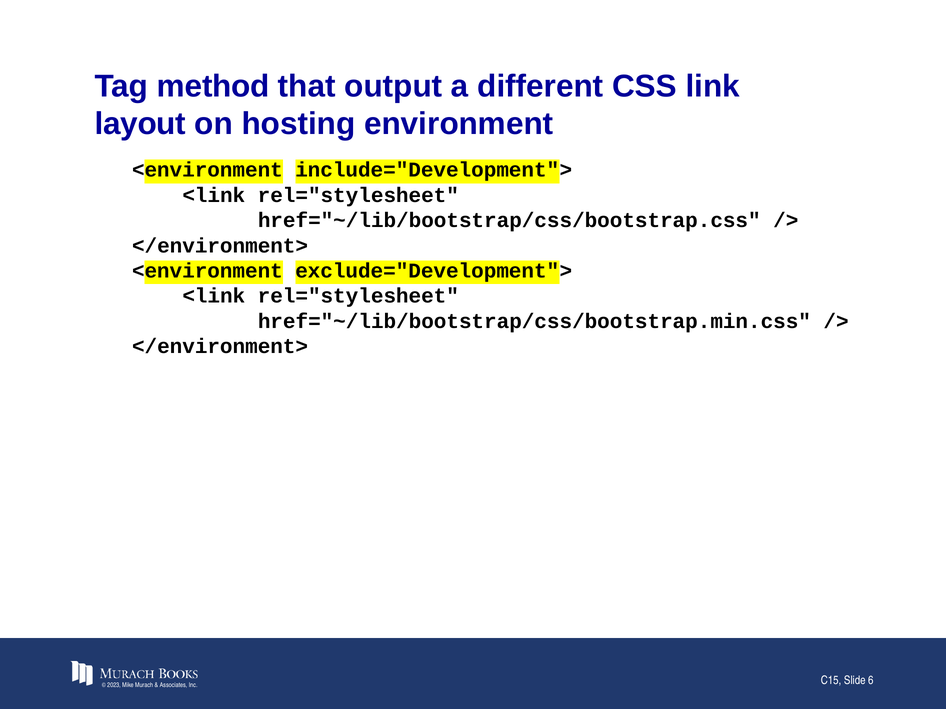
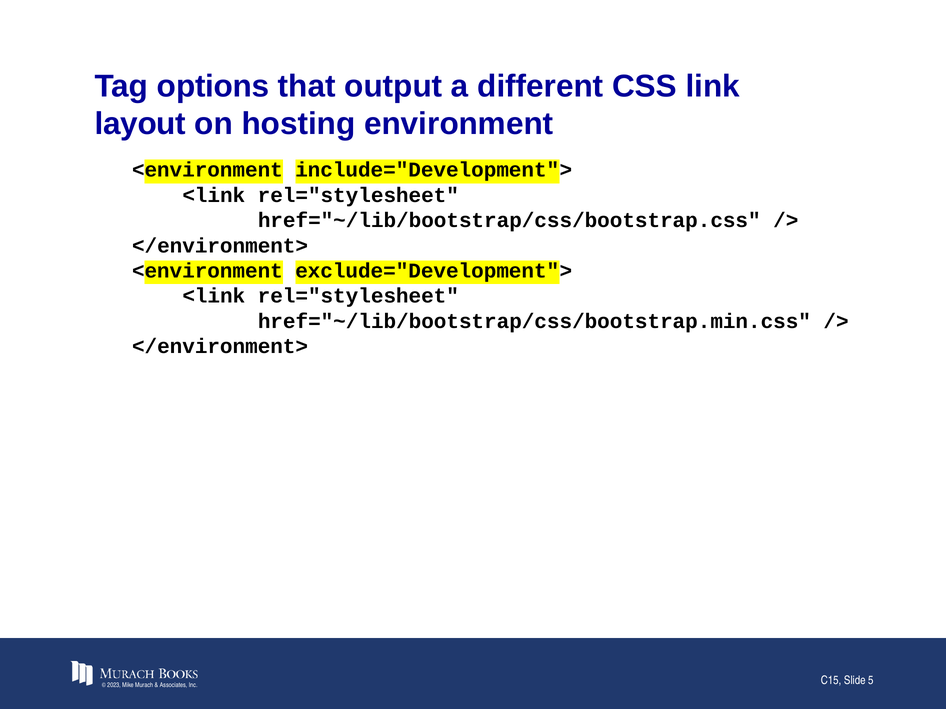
method: method -> options
6: 6 -> 5
